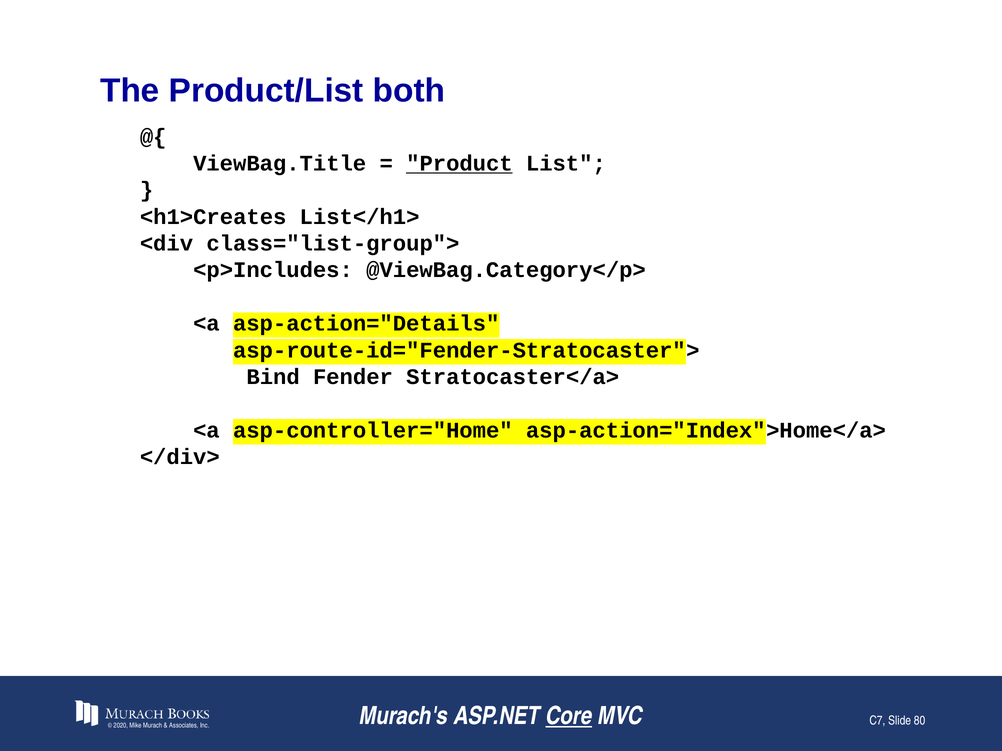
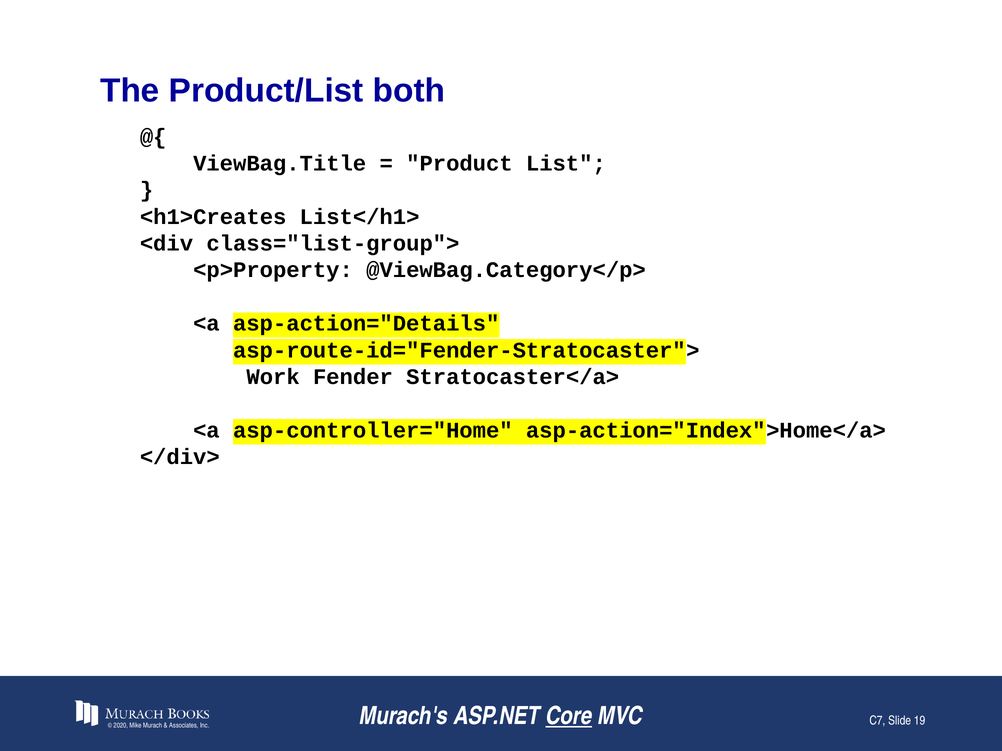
Product underline: present -> none
<p>Includes: <p>Includes -> <p>Property
Bind: Bind -> Work
80: 80 -> 19
